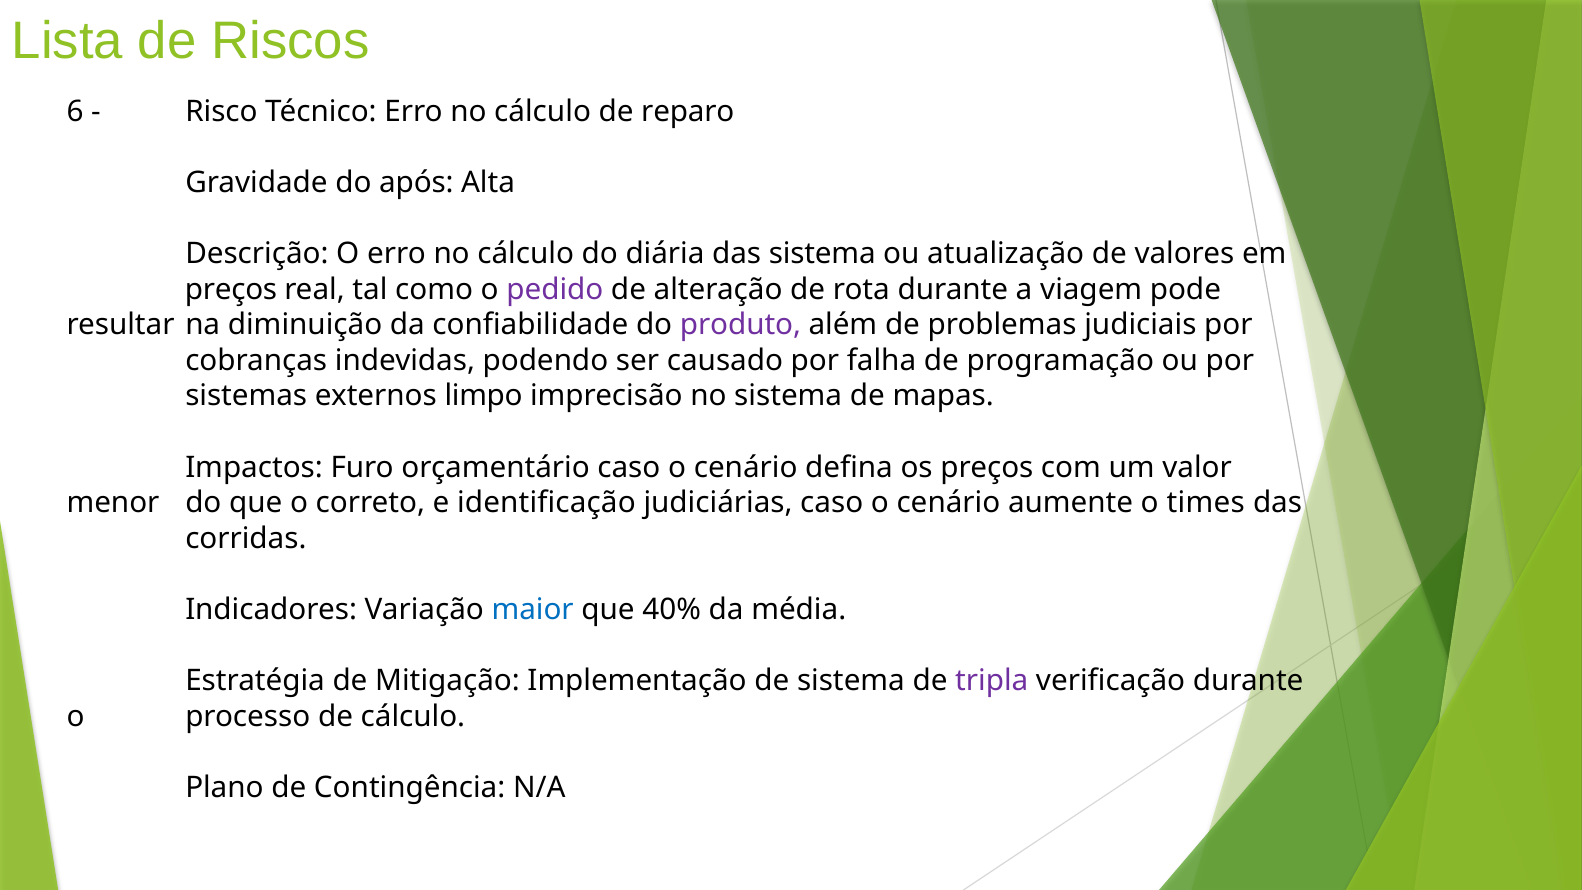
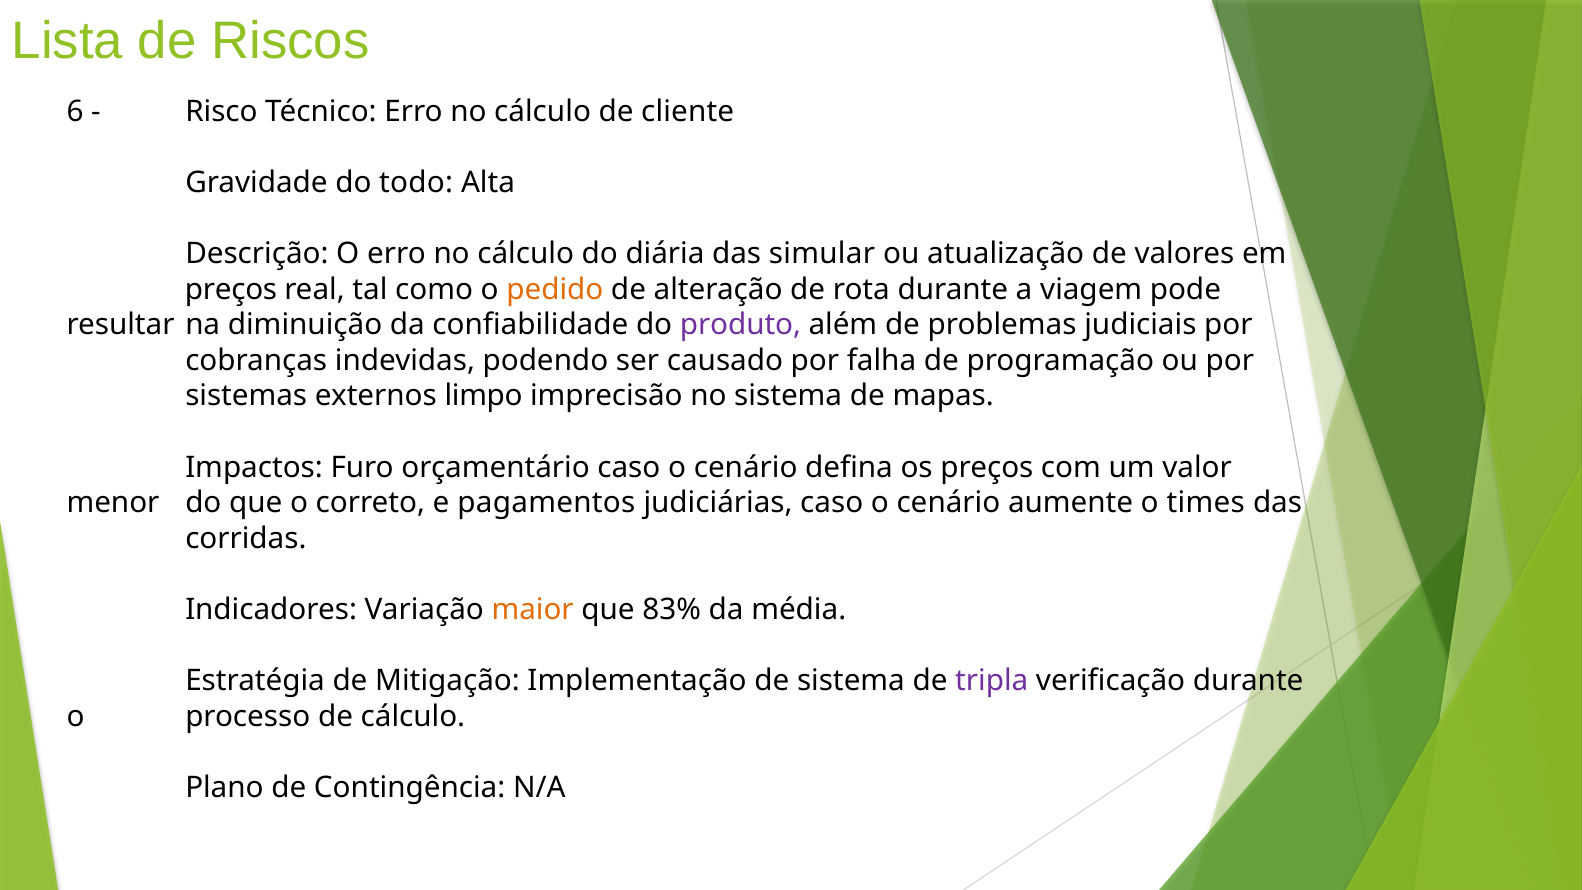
reparo: reparo -> cliente
após: após -> todo
das sistema: sistema -> simular
pedido colour: purple -> orange
identificação: identificação -> pagamentos
maior colour: blue -> orange
40%: 40% -> 83%
